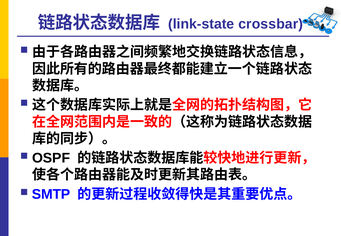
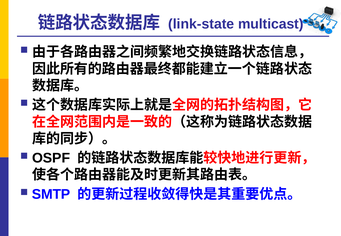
crossbar: crossbar -> multicast
